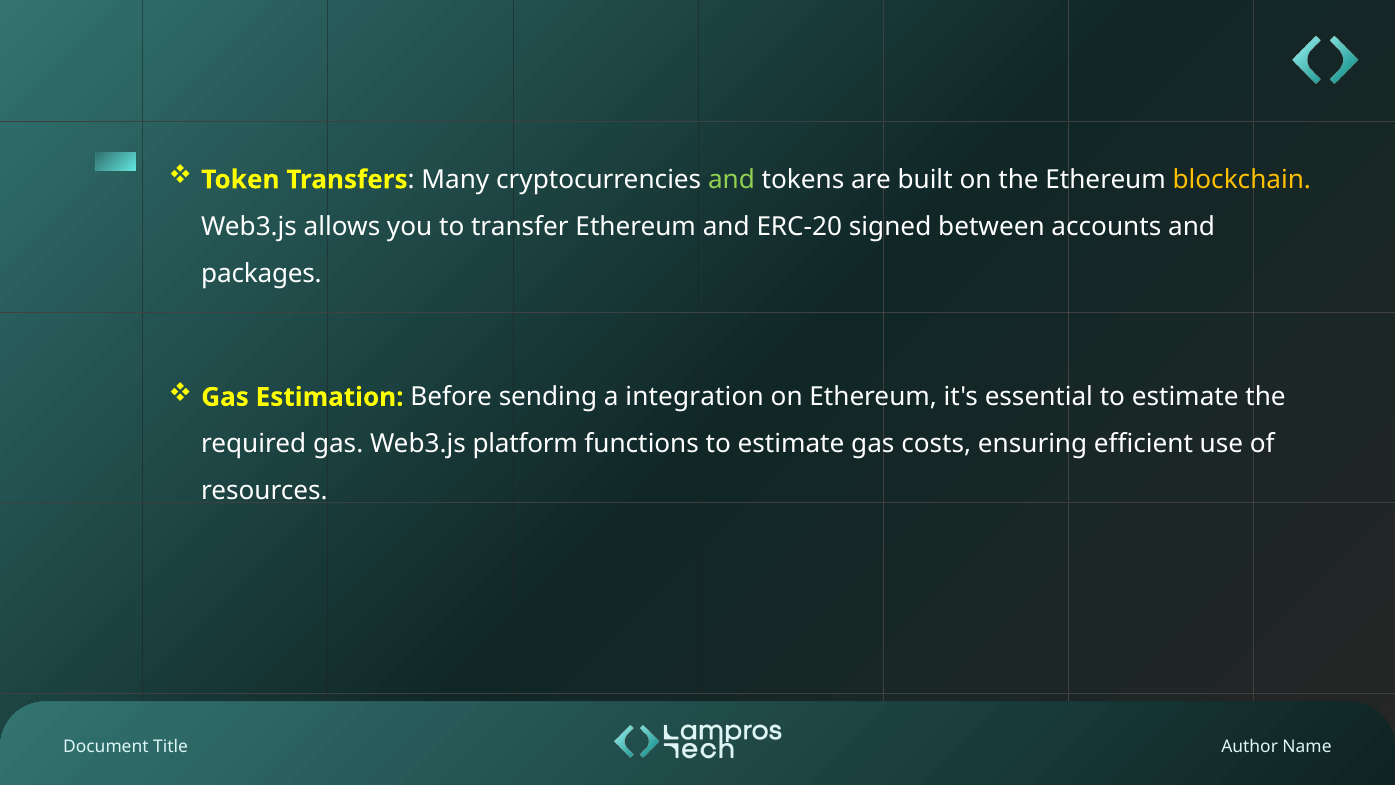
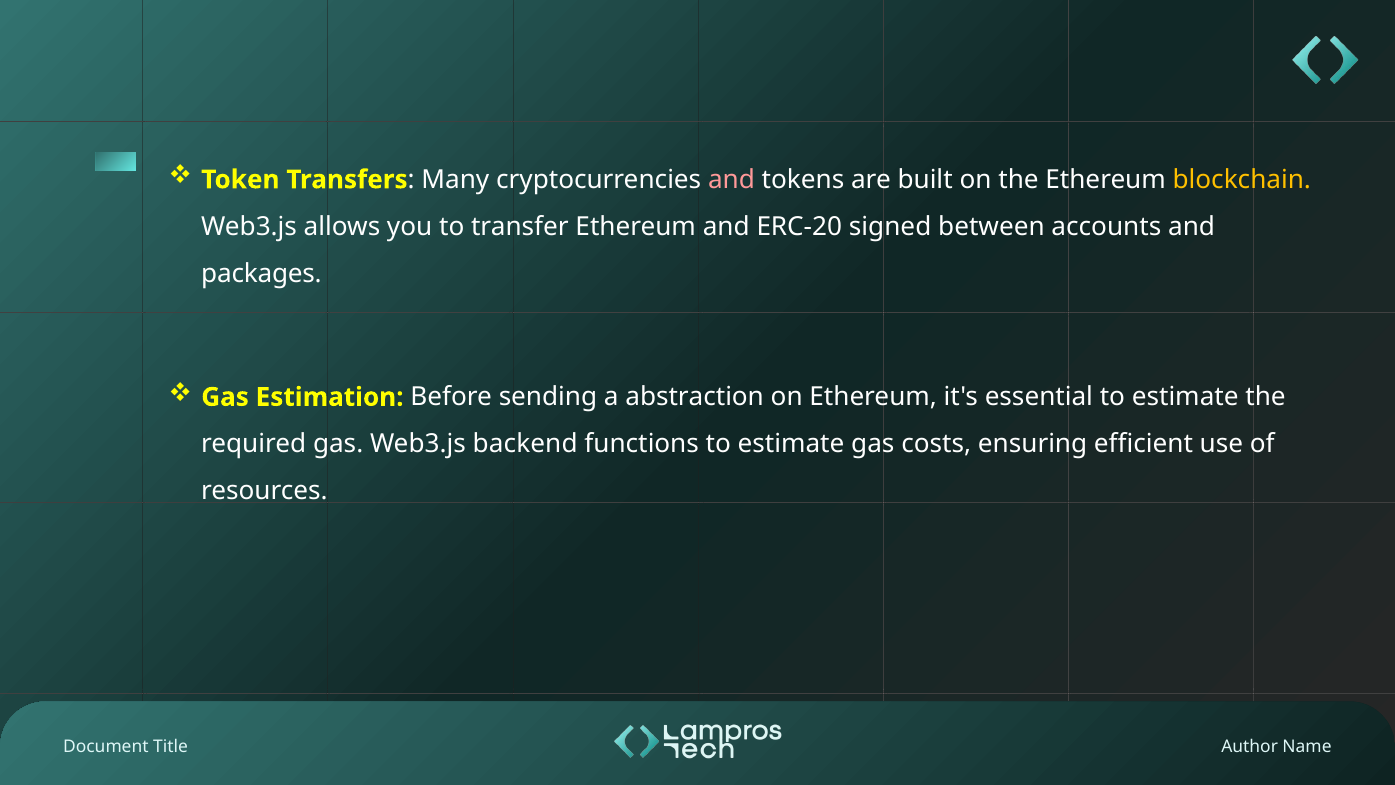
and at (731, 180) colour: light green -> pink
integration: integration -> abstraction
platform: platform -> backend
